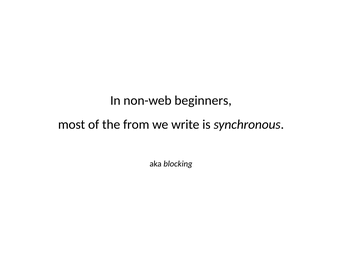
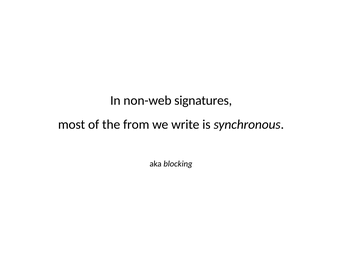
beginners: beginners -> signatures
